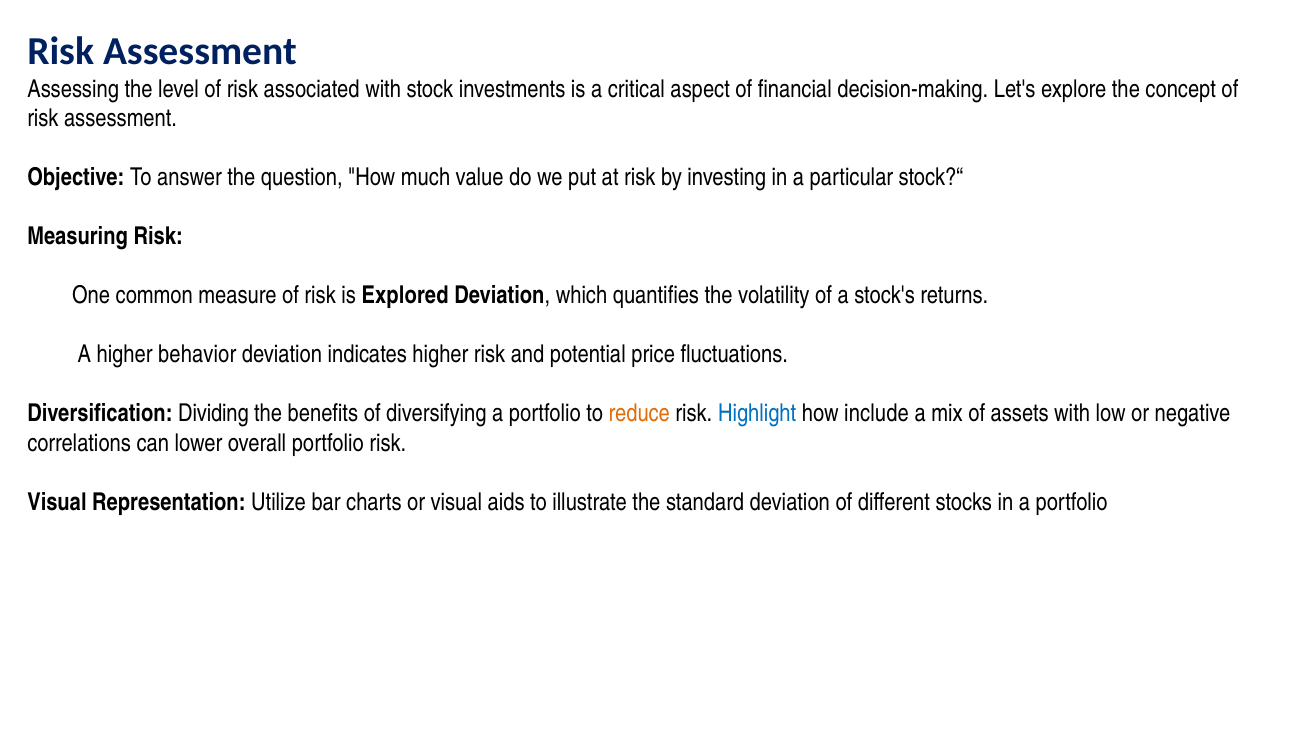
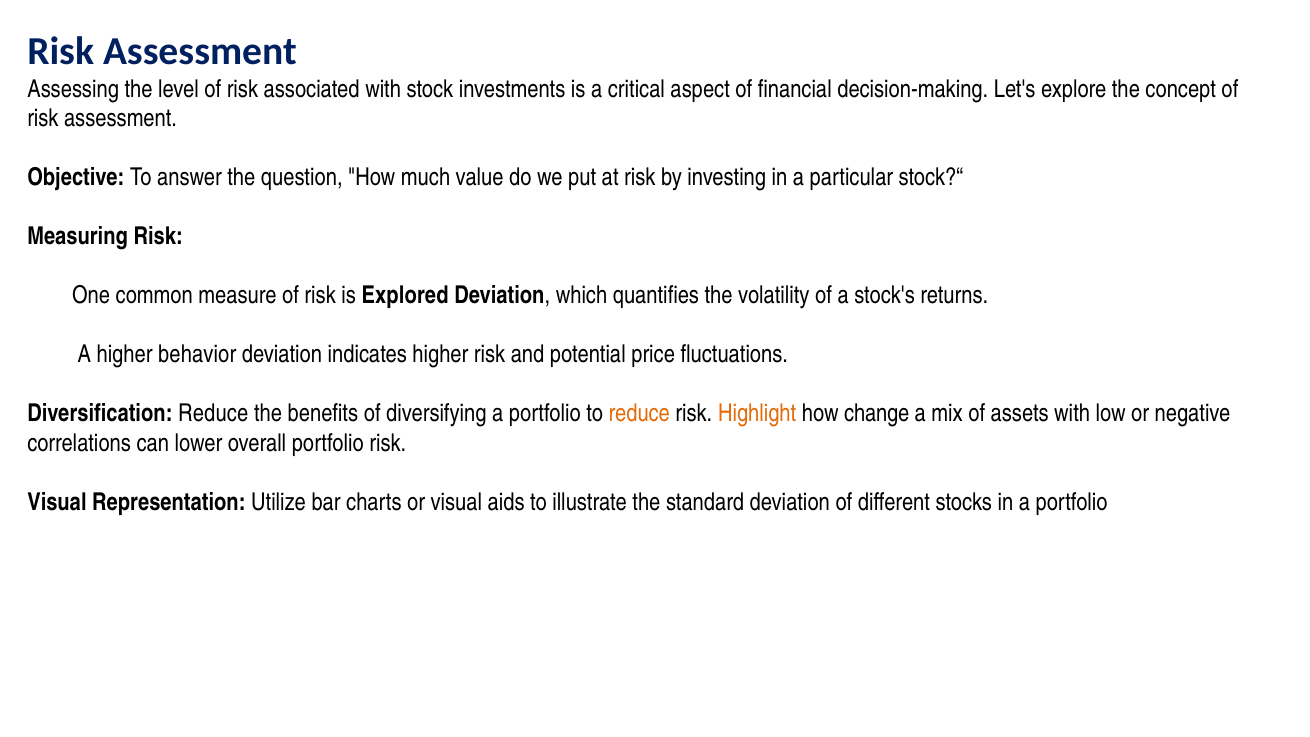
Diversification Dividing: Dividing -> Reduce
Highlight colour: blue -> orange
include: include -> change
